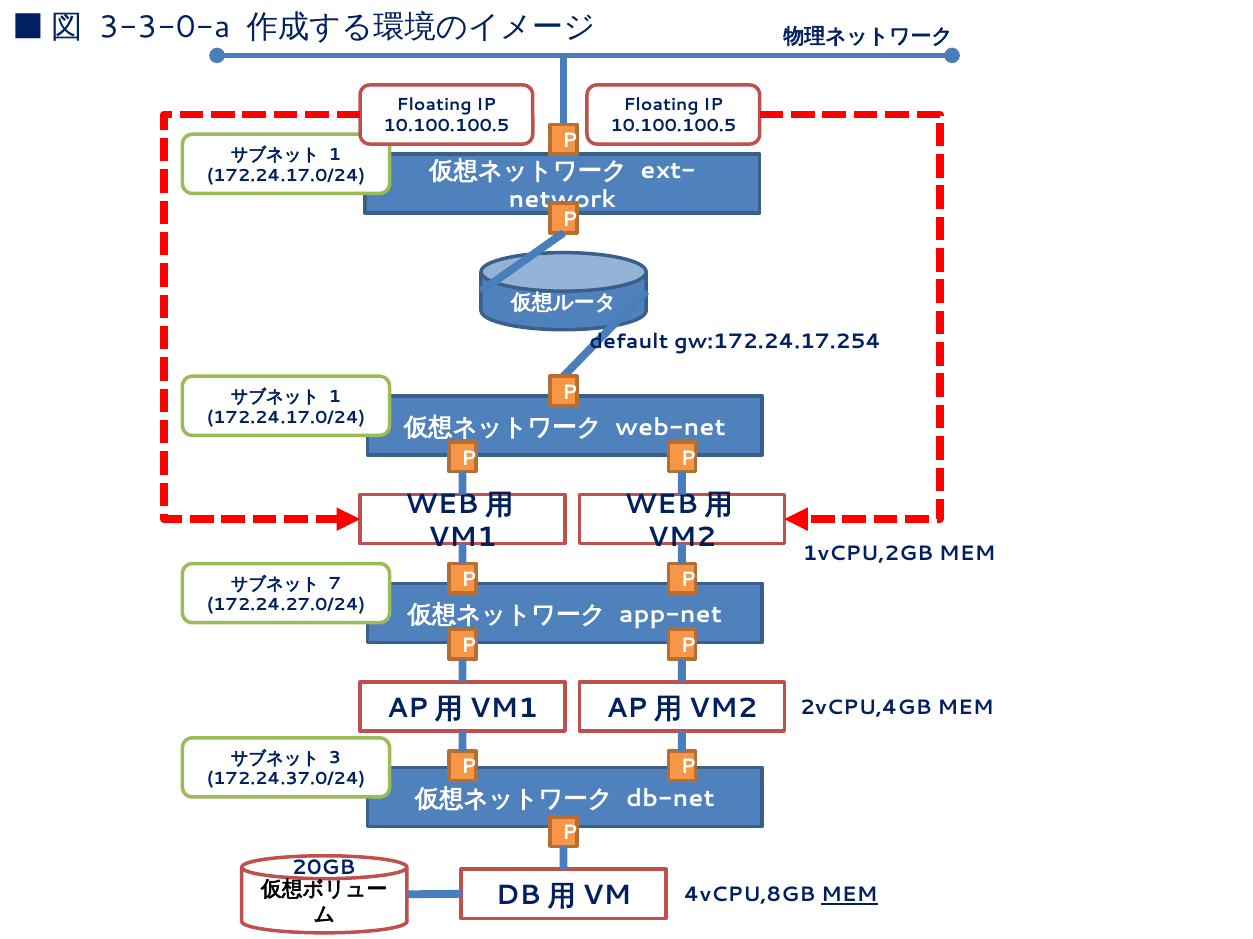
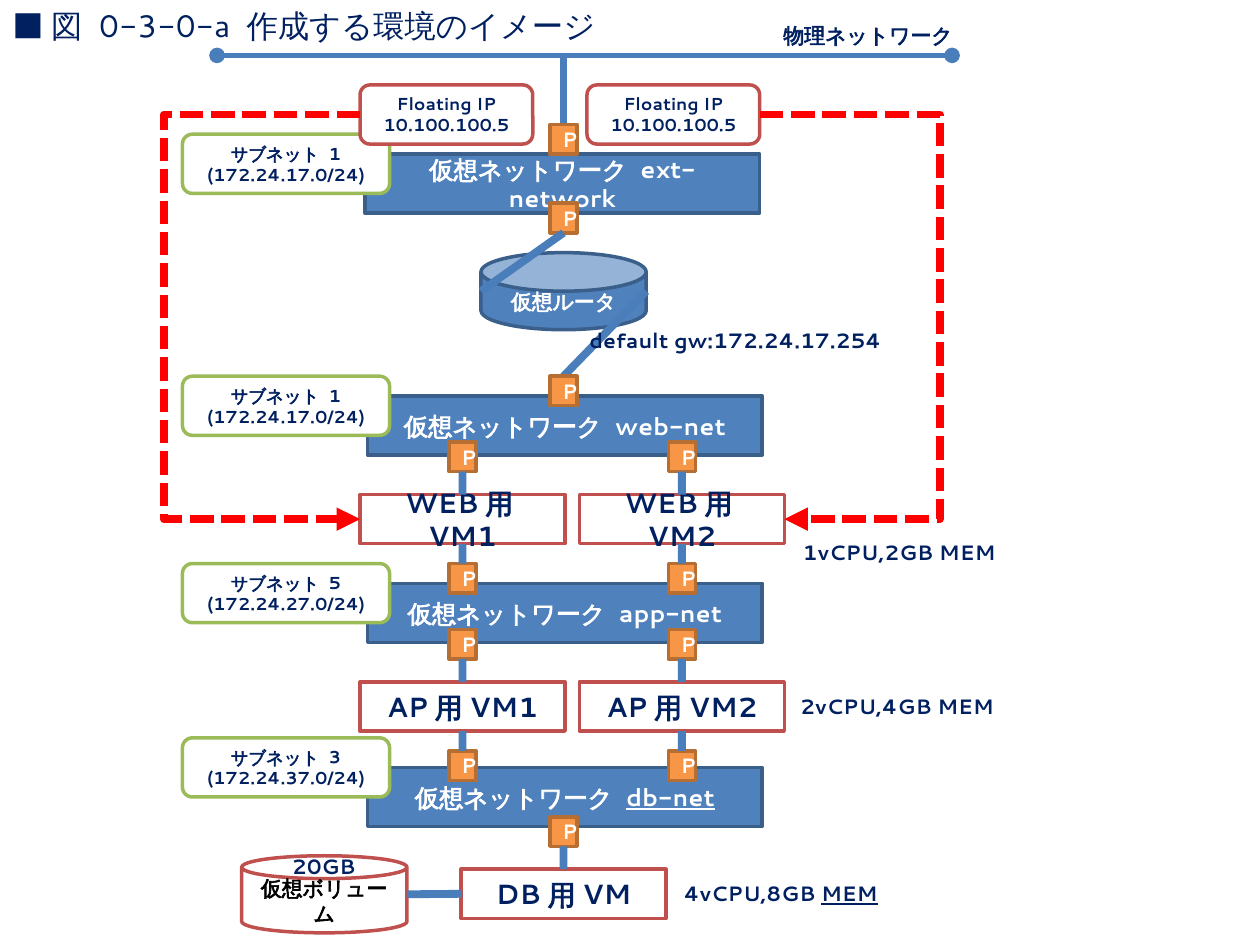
3-3-0-a: 3-3-0-a -> 0-3-0-a
7: 7 -> 5
db-net underline: none -> present
